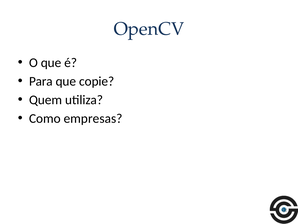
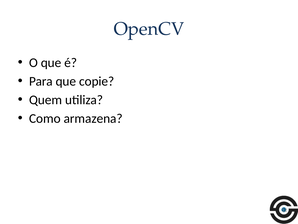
empresas: empresas -> armazena
